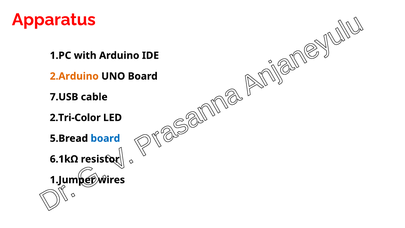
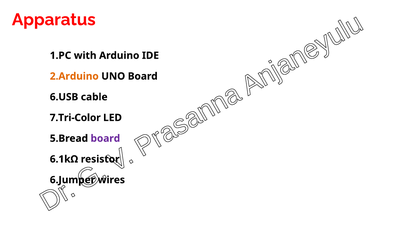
7.USB: 7.USB -> 6.USB
2.Tri-Color: 2.Tri-Color -> 7.Tri-Color
board at (105, 138) colour: blue -> purple
1.Jumper: 1.Jumper -> 6.Jumper
